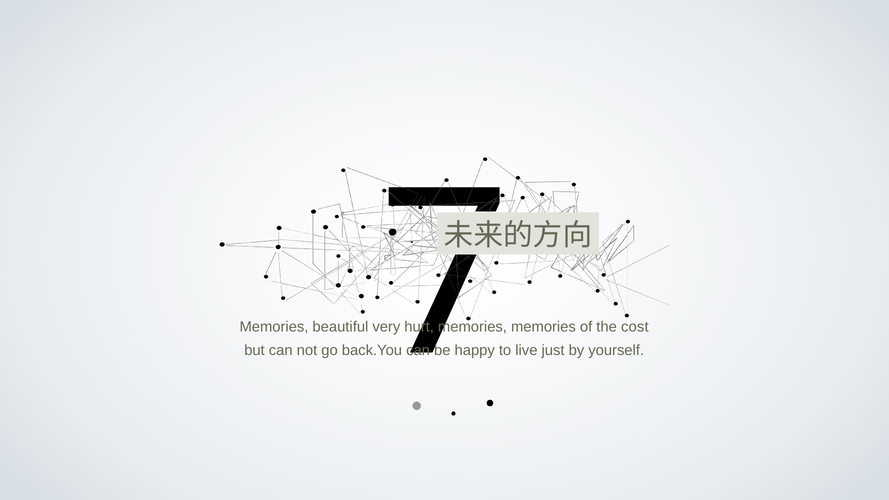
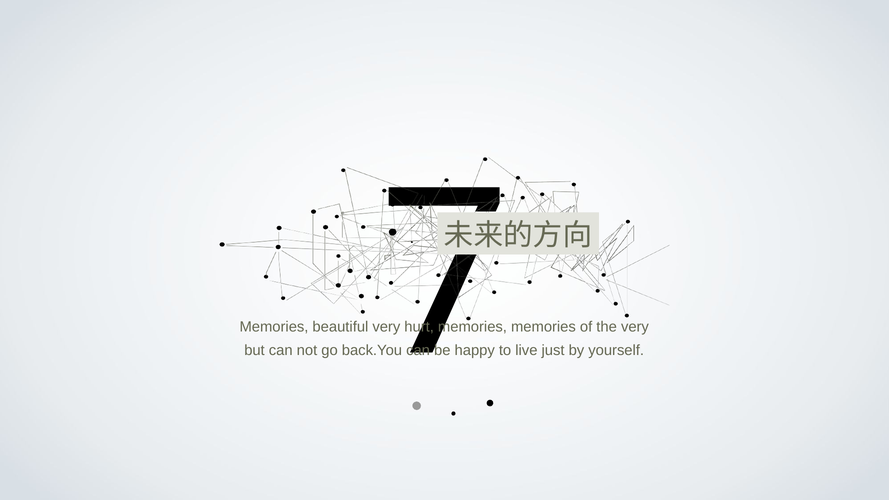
the cost: cost -> very
